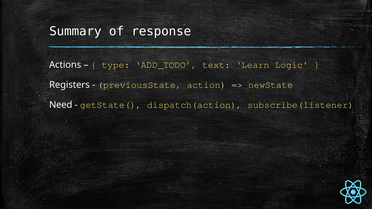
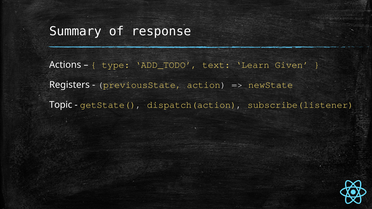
Logic: Logic -> Given
Need: Need -> Topic
